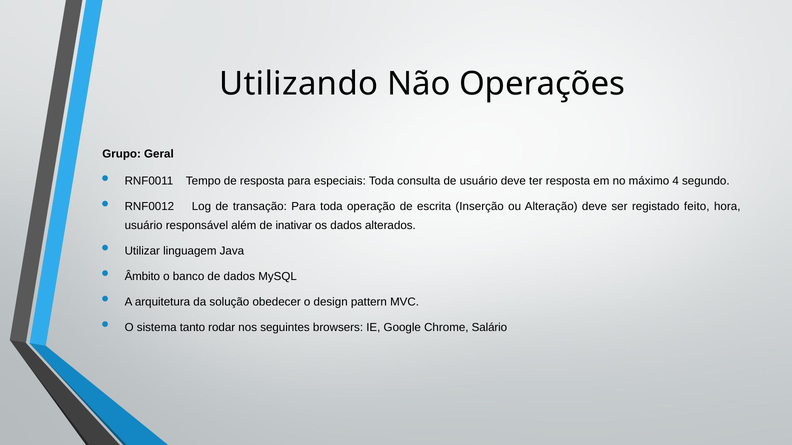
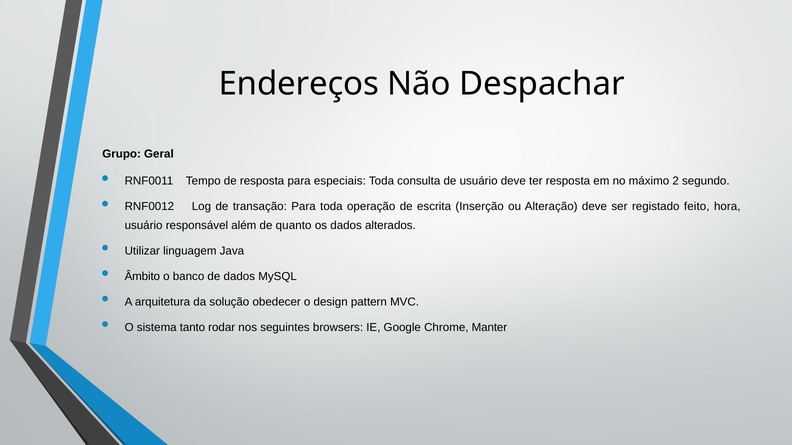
Utilizando: Utilizando -> Endereços
Operações: Operações -> Despachar
4: 4 -> 2
inativar: inativar -> quanto
Salário: Salário -> Manter
